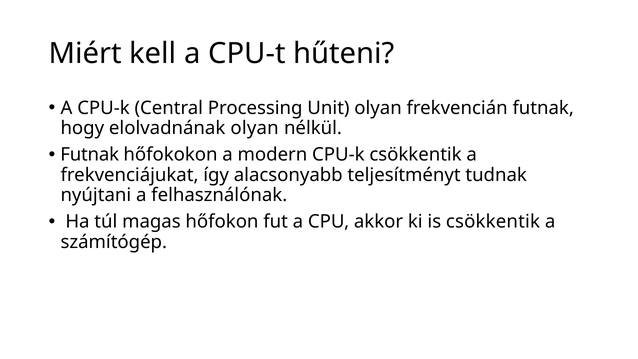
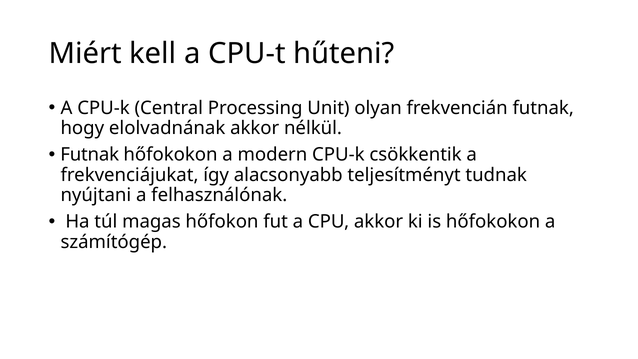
elolvadnának olyan: olyan -> akkor
is csökkentik: csökkentik -> hőfokokon
